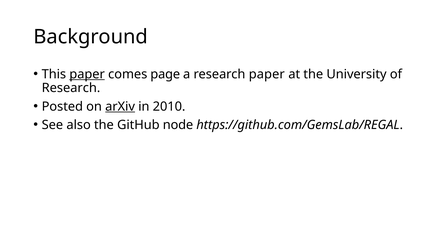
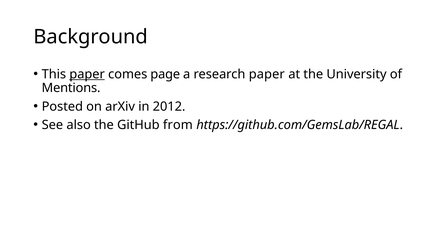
Research at (71, 88): Research -> Mentions
arXiv underline: present -> none
2010: 2010 -> 2012
node: node -> from
